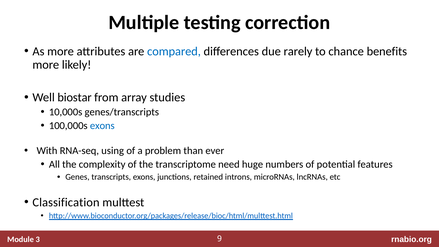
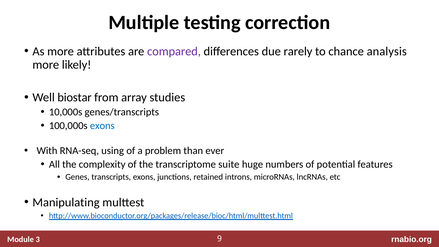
compared colour: blue -> purple
benefits: benefits -> analysis
need: need -> suite
Classification: Classification -> Manipulating
